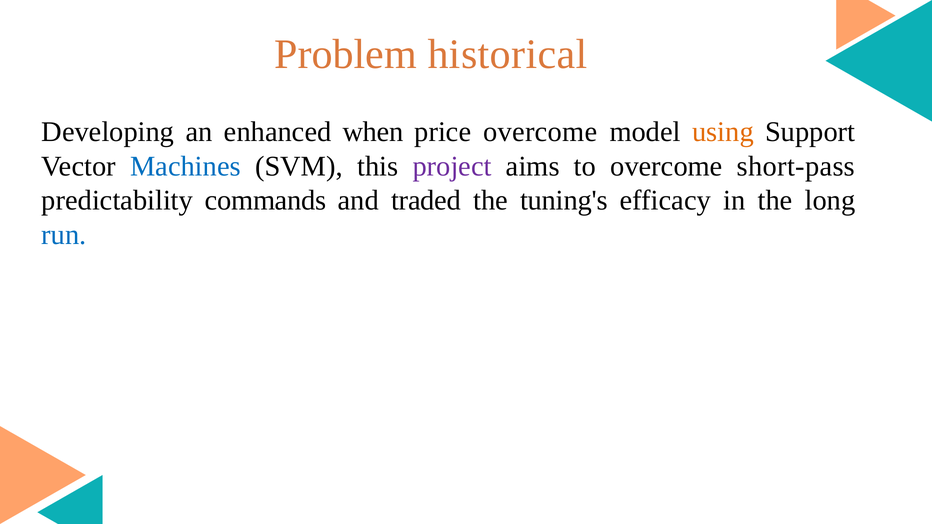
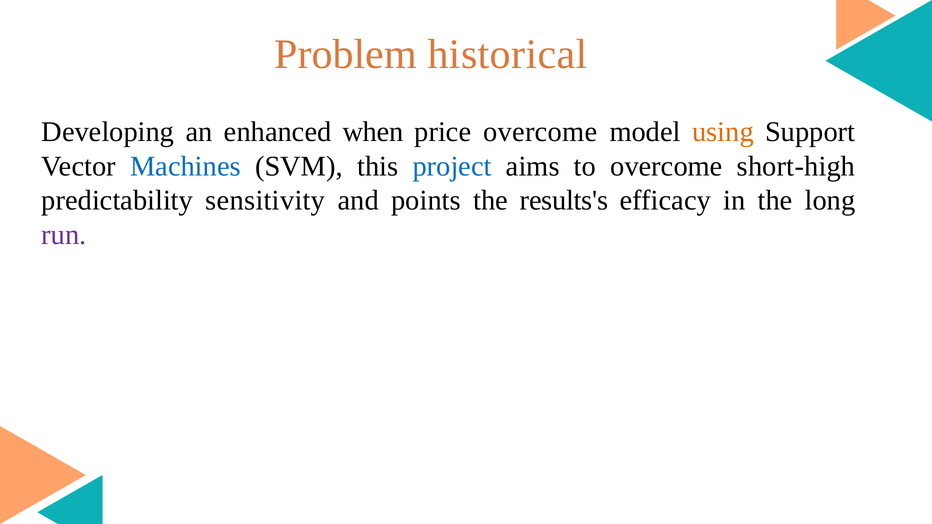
project colour: purple -> blue
short-pass: short-pass -> short-high
commands: commands -> sensitivity
traded: traded -> points
tuning's: tuning's -> results's
run colour: blue -> purple
